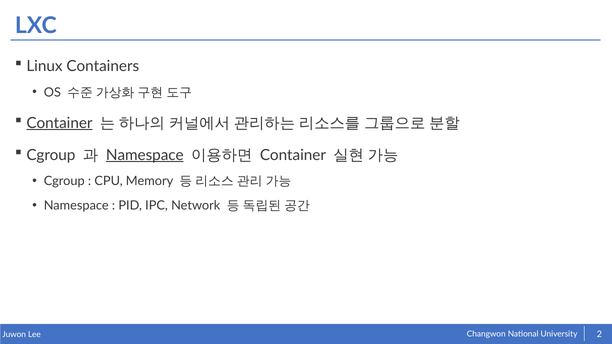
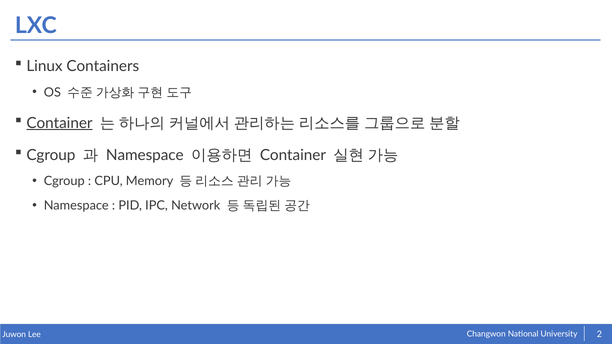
Namespace at (145, 155) underline: present -> none
